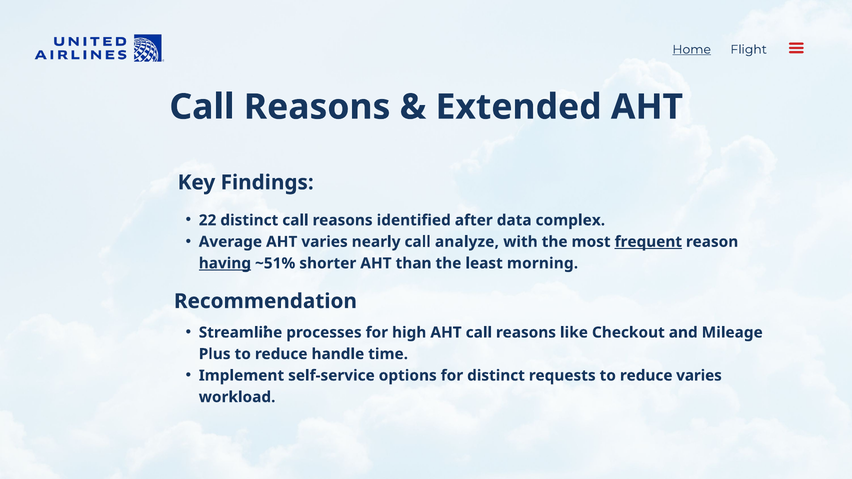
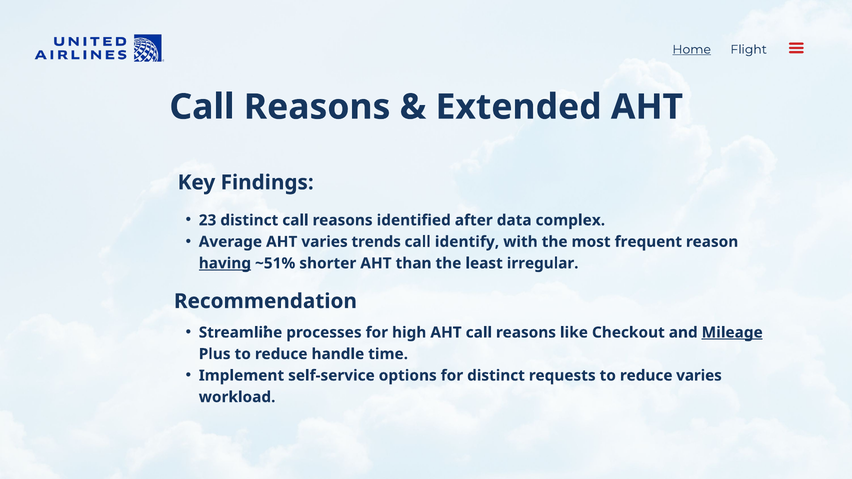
22: 22 -> 23
nearly: nearly -> trends
analyze: analyze -> identify
frequent underline: present -> none
morning: morning -> irregular
Mileage underline: none -> present
